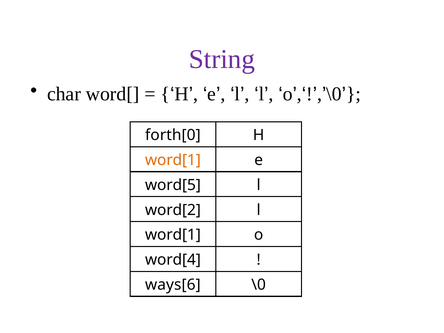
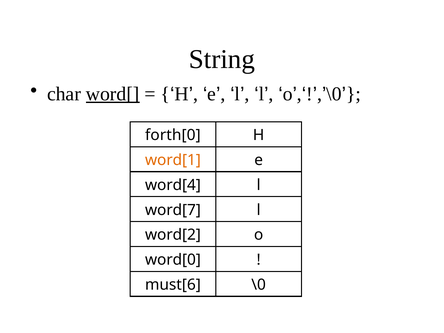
String colour: purple -> black
word[ underline: none -> present
word[5: word[5 -> word[4
word[2: word[2 -> word[7
word[1 at (173, 235): word[1 -> word[2
word[4: word[4 -> word[0
ways[6: ways[6 -> must[6
